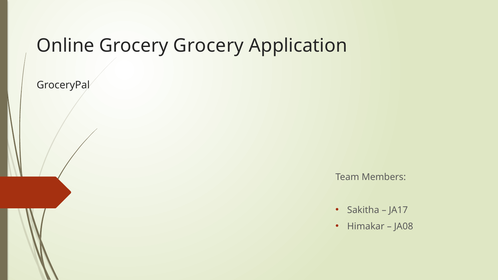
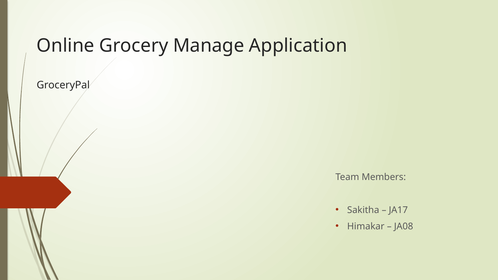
Grocery Grocery: Grocery -> Manage
